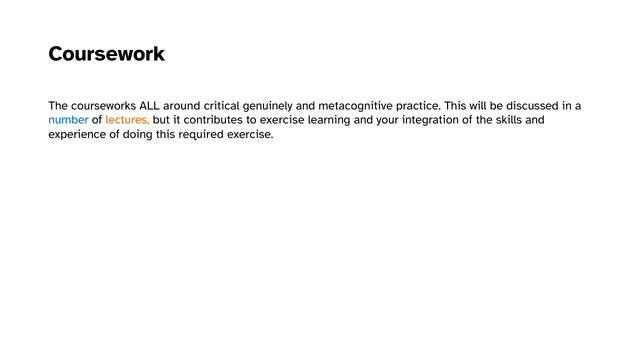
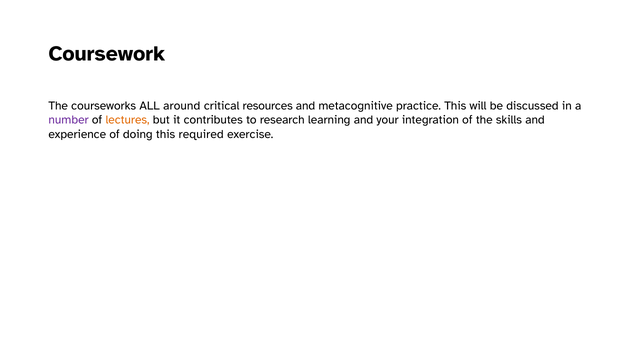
genuinely: genuinely -> resources
number colour: blue -> purple
to exercise: exercise -> research
